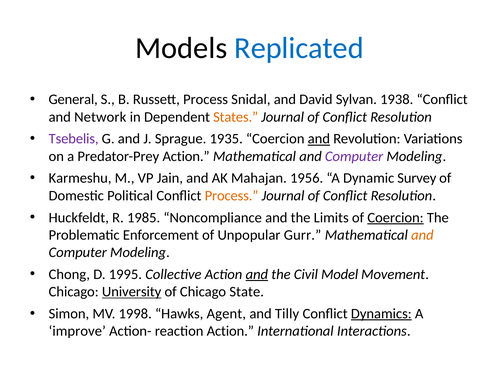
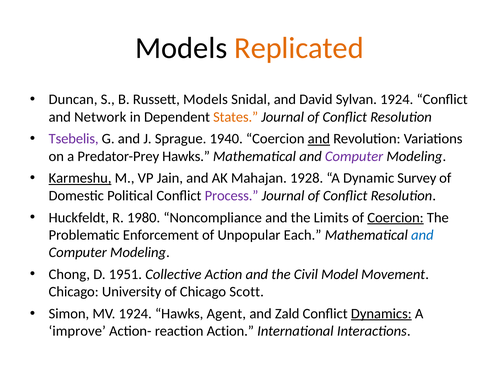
Replicated colour: blue -> orange
General: General -> Duncan
Russett Process: Process -> Models
Sylvan 1938: 1938 -> 1924
1935: 1935 -> 1940
Predator-Prey Action: Action -> Hawks
Karmeshu underline: none -> present
1956: 1956 -> 1928
Process at (232, 196) colour: orange -> purple
1985: 1985 -> 1980
Gurr: Gurr -> Each
and at (422, 235) colour: orange -> blue
1995: 1995 -> 1951
and at (257, 275) underline: present -> none
University underline: present -> none
State: State -> Scott
MV 1998: 1998 -> 1924
Tilly: Tilly -> Zald
